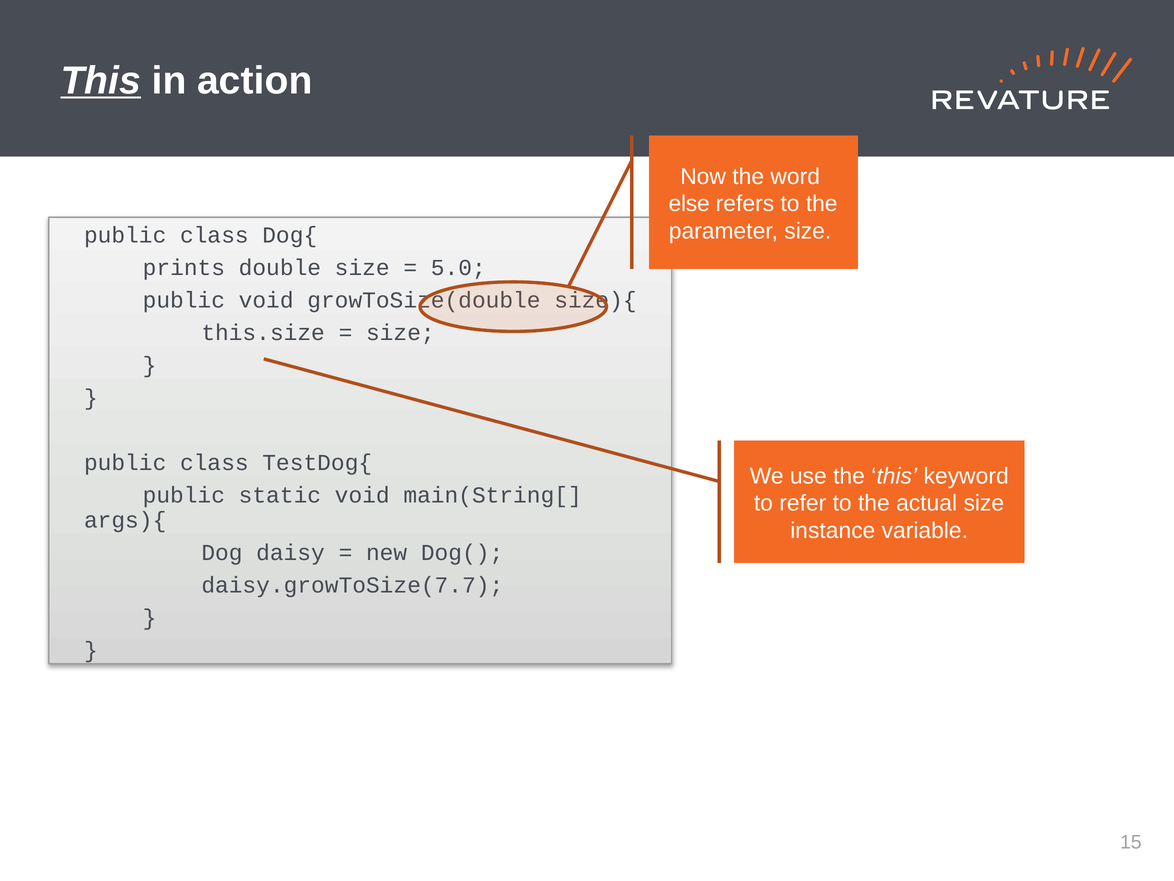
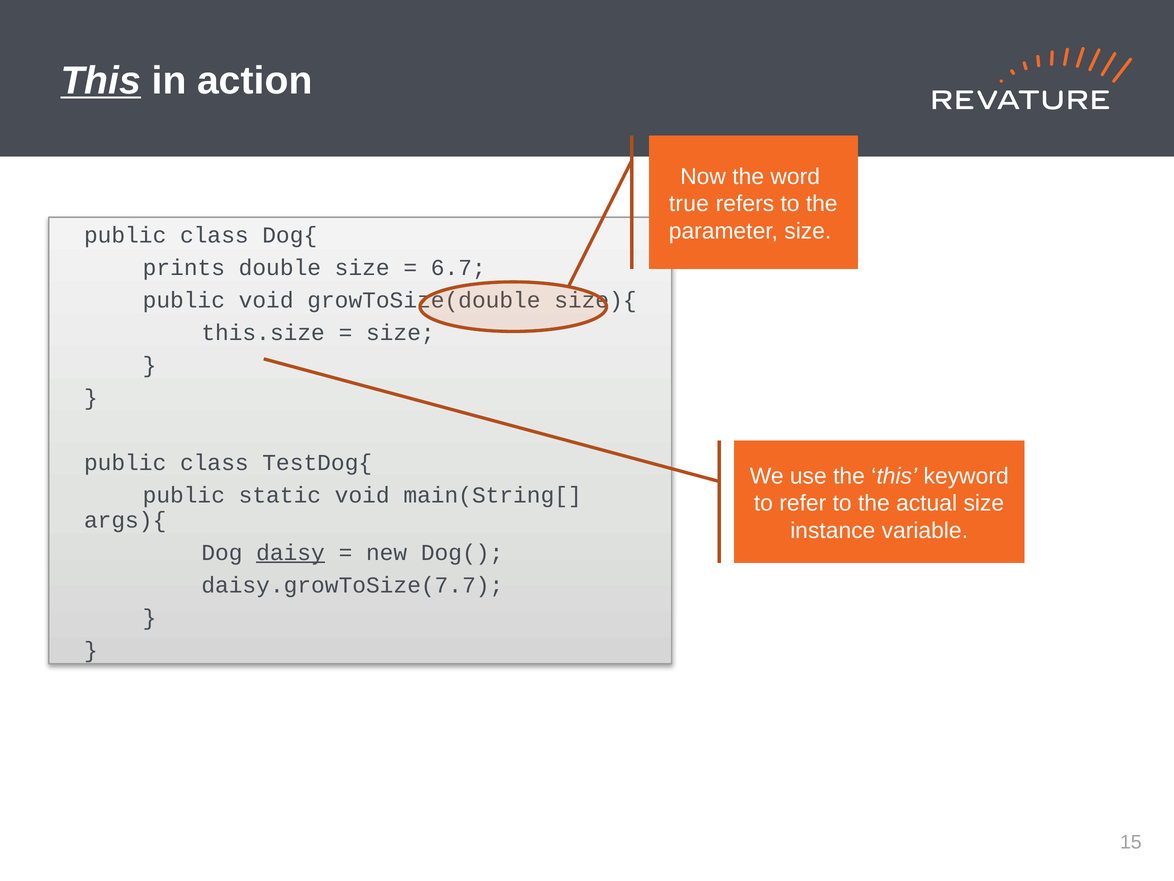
else: else -> true
5.0: 5.0 -> 6.7
daisy underline: none -> present
